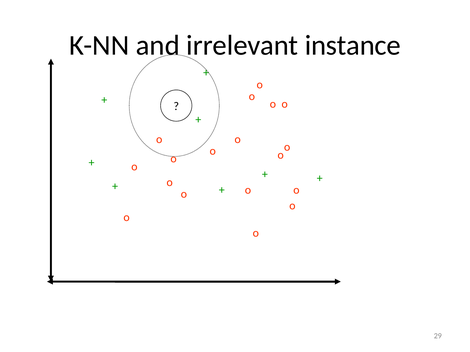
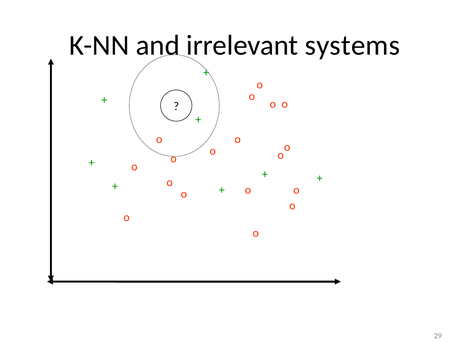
instance: instance -> systems
